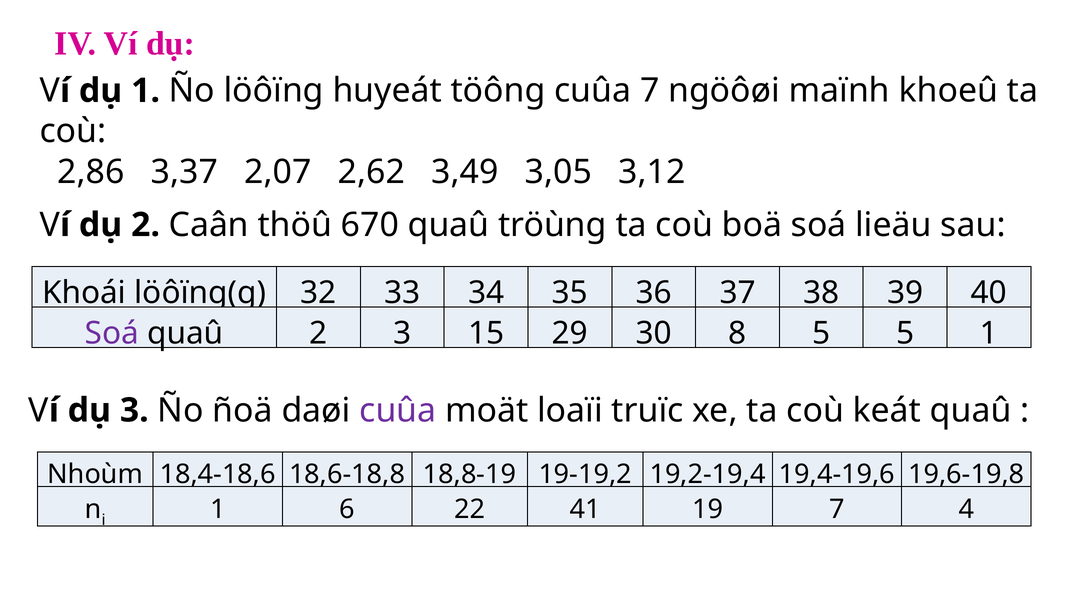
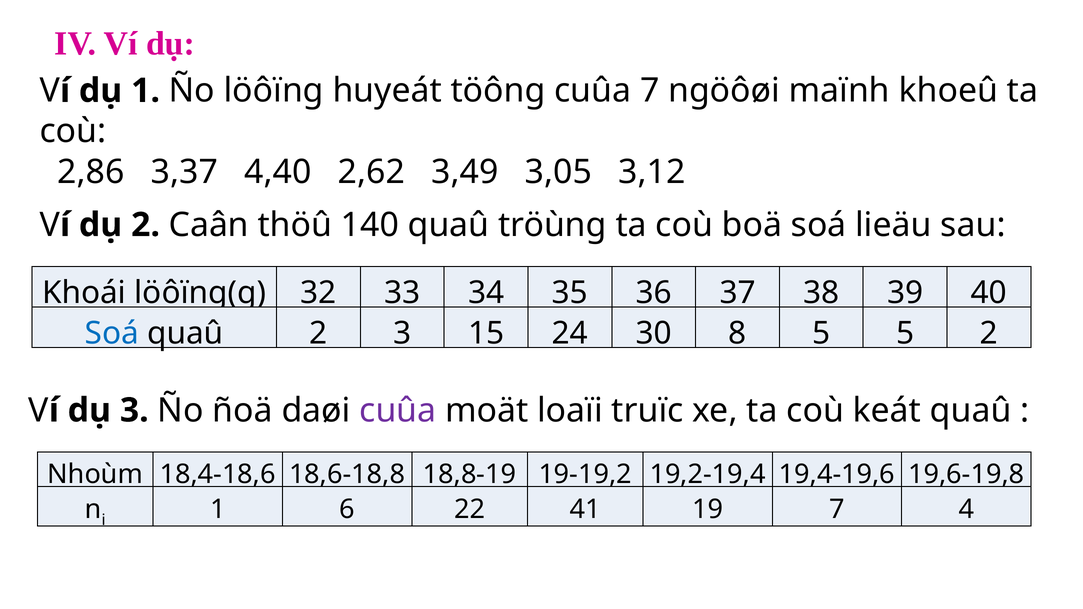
2,07: 2,07 -> 4,40
670: 670 -> 140
Soá at (112, 333) colour: purple -> blue
29: 29 -> 24
5 1: 1 -> 2
